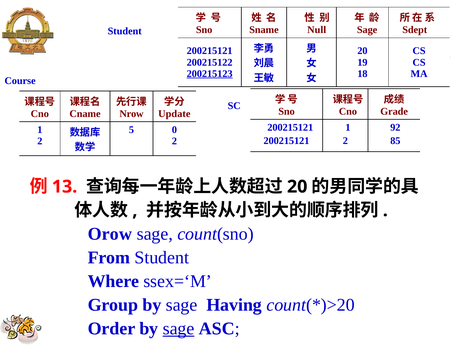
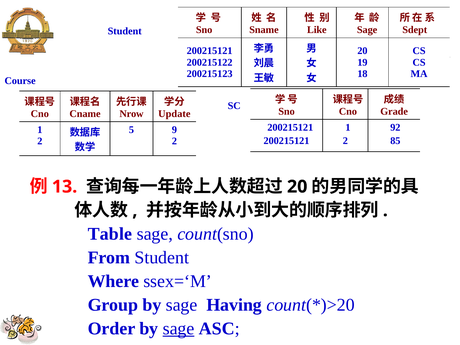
Null: Null -> Like
200215123 underline: present -> none
0: 0 -> 9
Orow: Orow -> Table
